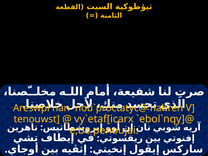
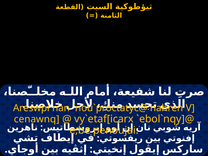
tenouwst: tenouwst -> cenawnq
